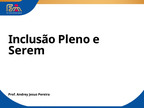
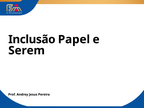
Pleno: Pleno -> Papel
